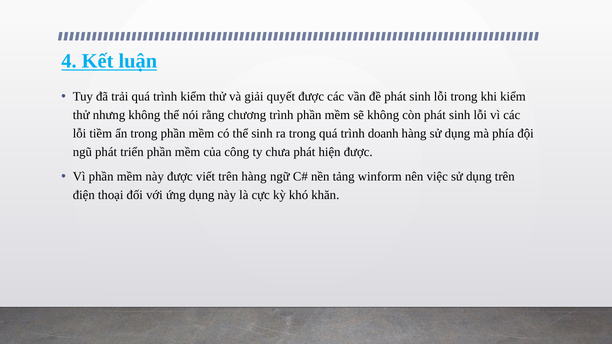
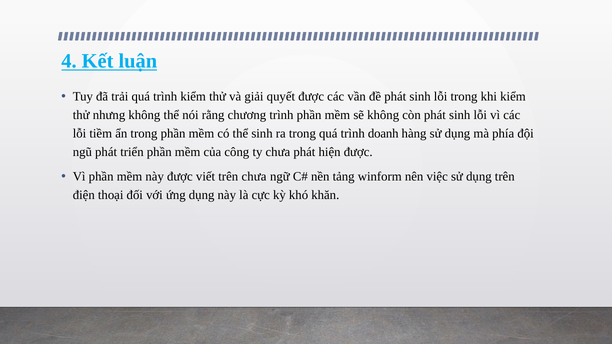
trên hàng: hàng -> chưa
